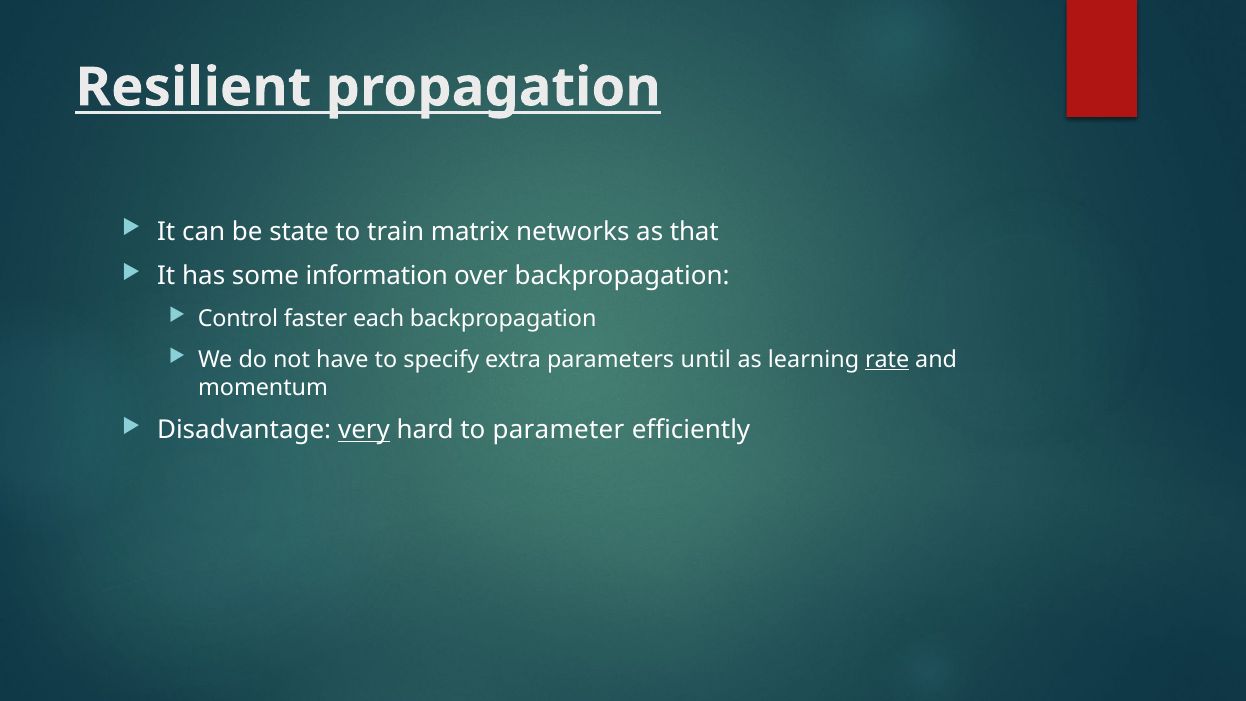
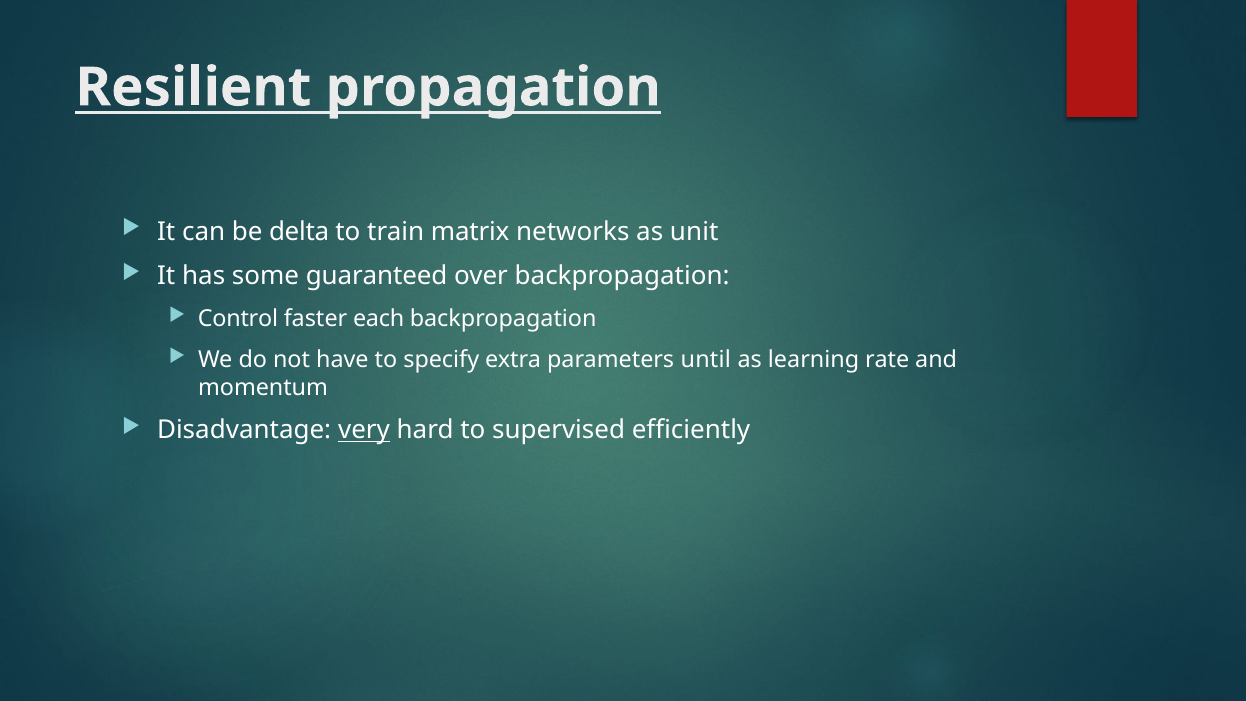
state: state -> delta
that: that -> unit
information: information -> guaranteed
rate underline: present -> none
parameter: parameter -> supervised
